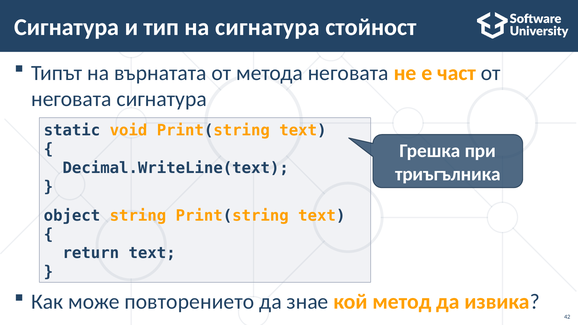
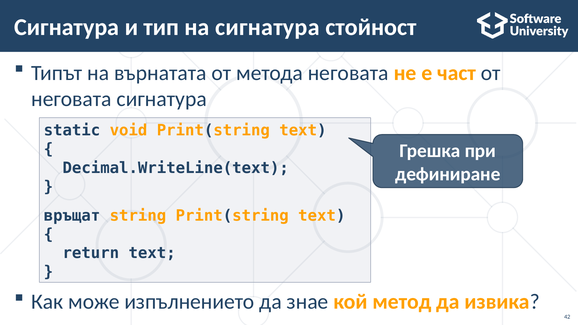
триъгълника: триъгълника -> дефиниране
object: object -> връщат
повторението: повторението -> изпълнението
